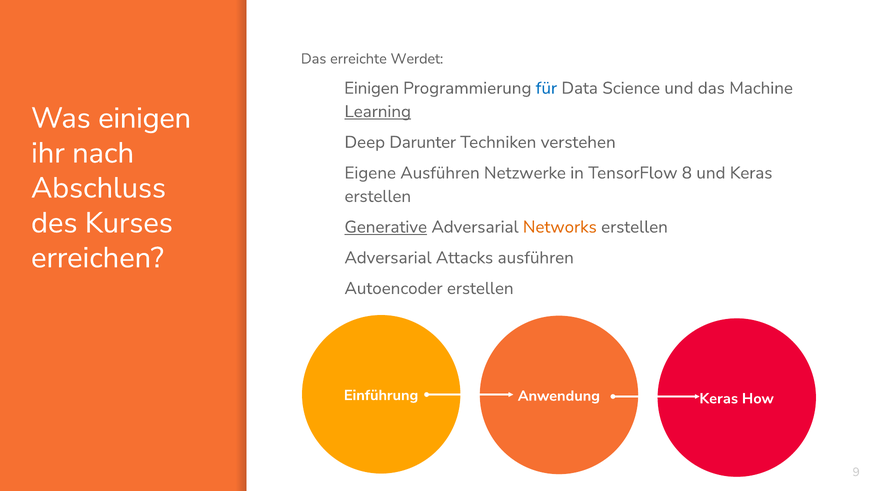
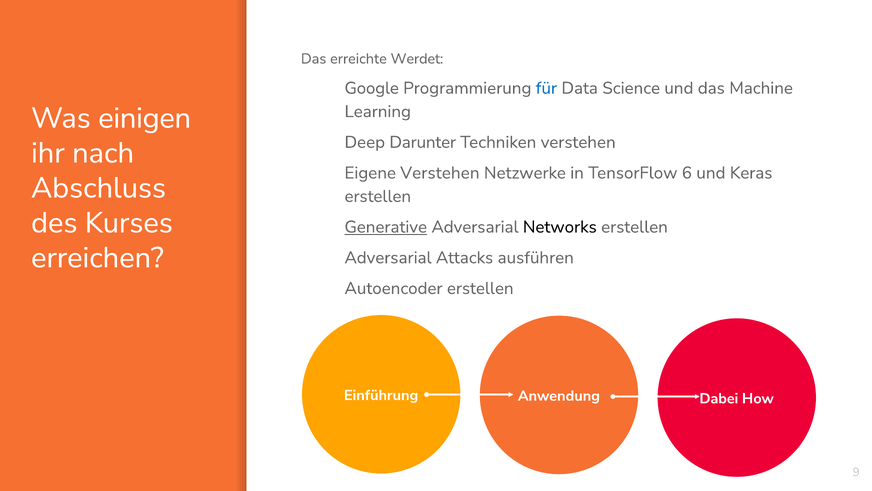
Einigen at (372, 88): Einigen -> Google
Learning underline: present -> none
Eigene Ausführen: Ausführen -> Verstehen
8: 8 -> 6
Networks colour: orange -> black
Anwendung Keras: Keras -> Dabei
